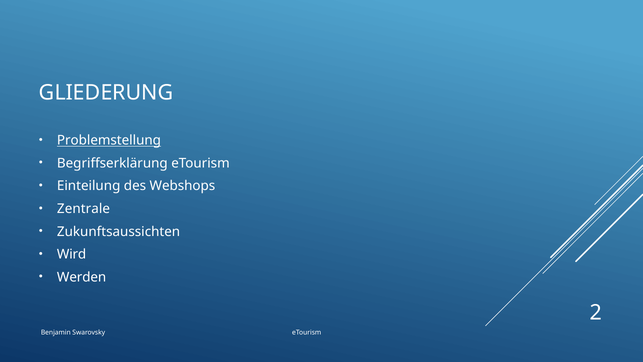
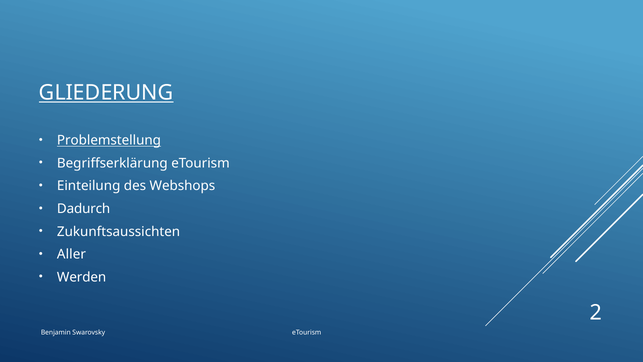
GLIEDERUNG underline: none -> present
Zentrale: Zentrale -> Dadurch
Wird: Wird -> Aller
